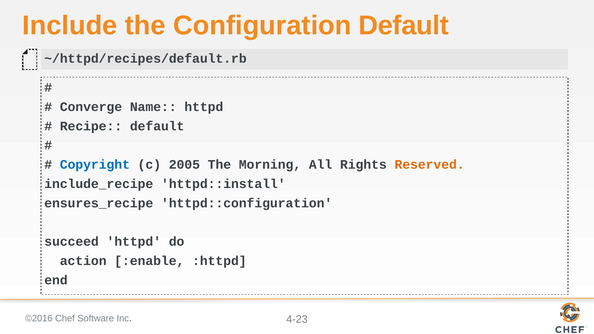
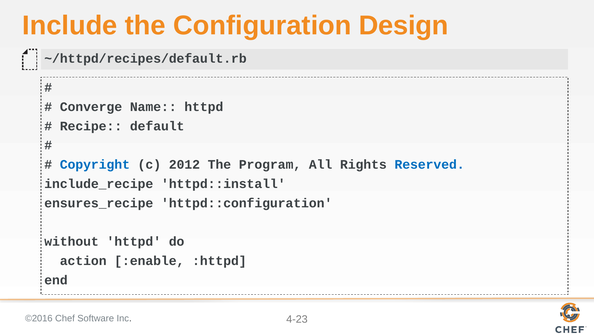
Configuration Default: Default -> Design
2005: 2005 -> 2012
Morning: Morning -> Program
Reserved colour: orange -> blue
succeed: succeed -> without
